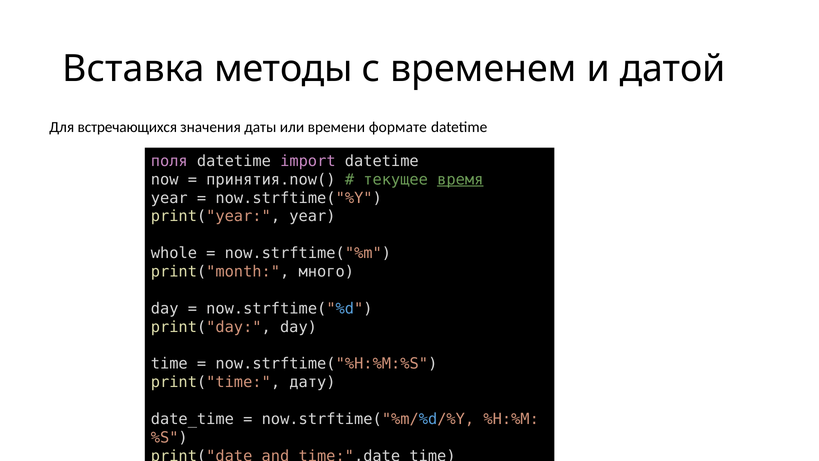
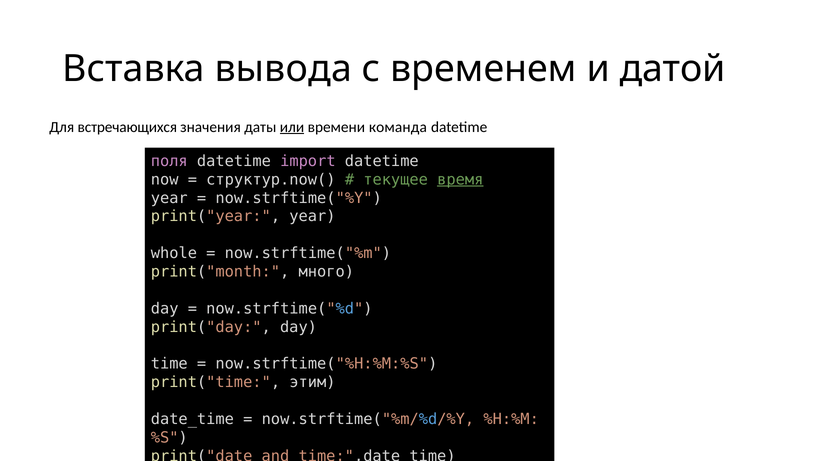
методы: методы -> вывода
или underline: none -> present
формате: формате -> команда
принятия.now(: принятия.now( -> структур.now(
дату: дату -> этим
